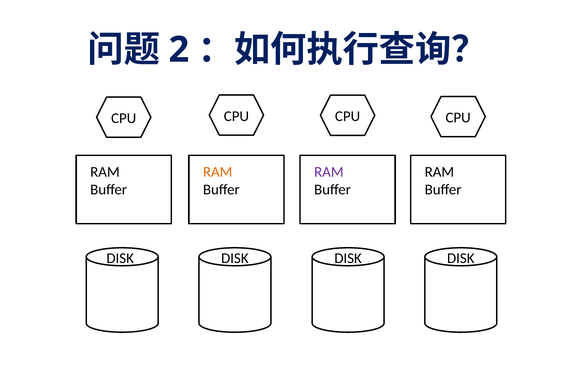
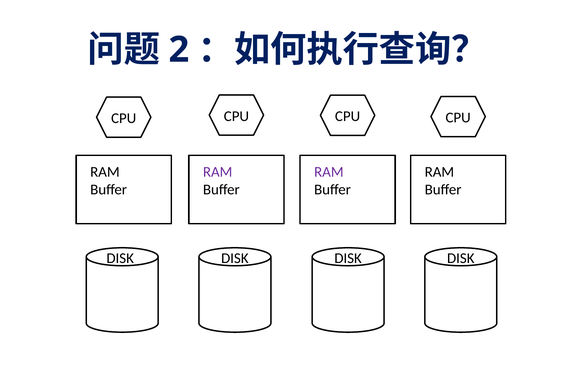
RAM at (218, 172) colour: orange -> purple
